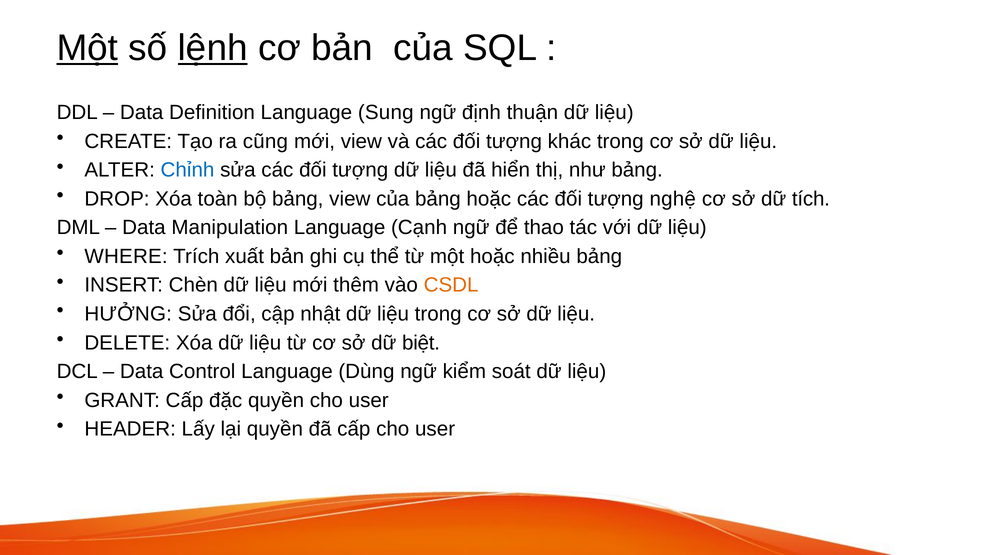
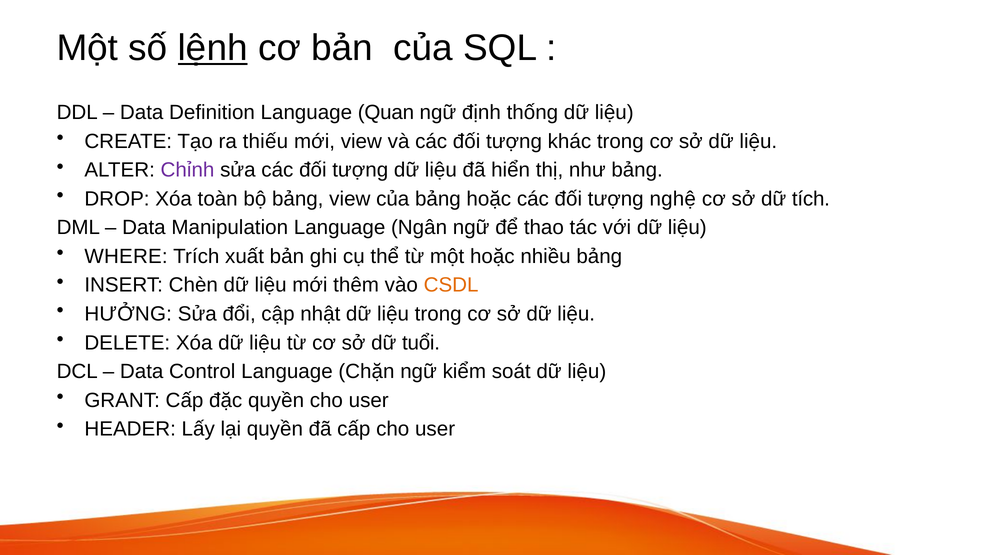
Một at (87, 48) underline: present -> none
Sung: Sung -> Quan
thuận: thuận -> thống
cũng: cũng -> thiếu
Chỉnh colour: blue -> purple
Cạnh: Cạnh -> Ngân
biệt: biệt -> tuổi
Dùng: Dùng -> Chặn
